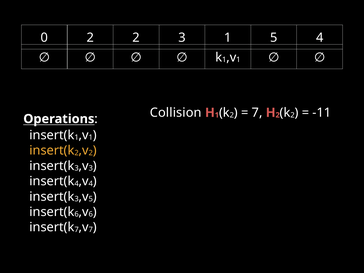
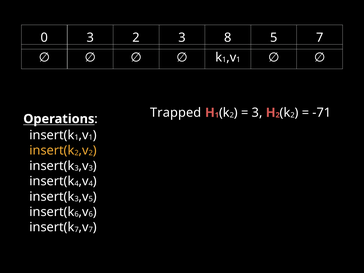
0 2: 2 -> 3
3 1: 1 -> 8
5 4: 4 -> 7
Collision: Collision -> Trapped
7 at (257, 113): 7 -> 3
-11: -11 -> -71
